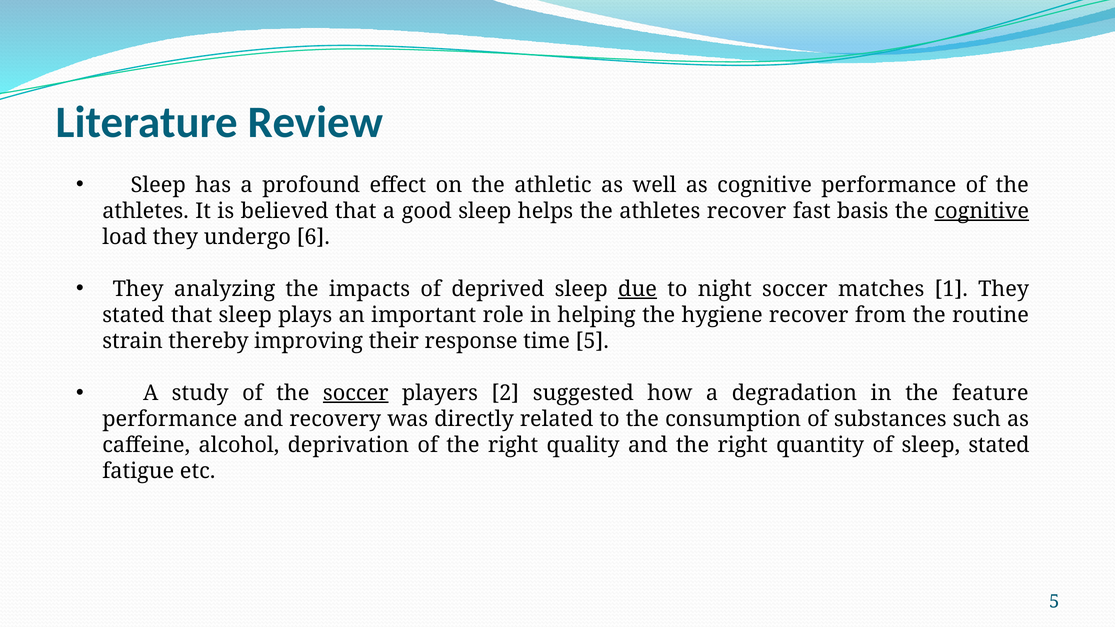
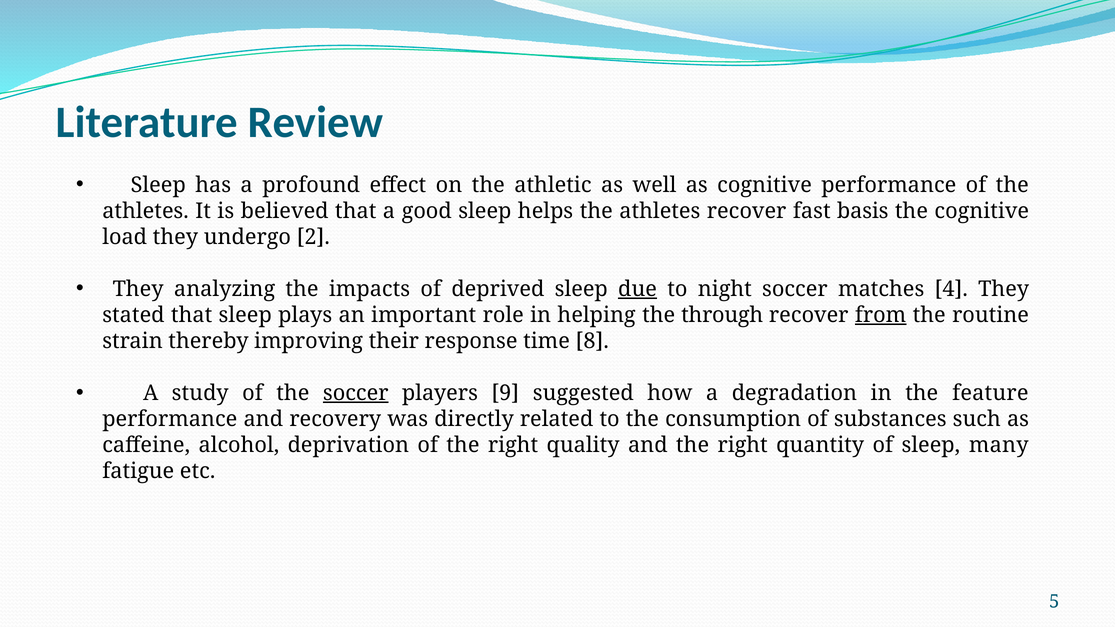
cognitive at (982, 211) underline: present -> none
6: 6 -> 2
1: 1 -> 4
hygiene: hygiene -> through
from underline: none -> present
time 5: 5 -> 8
2: 2 -> 9
sleep stated: stated -> many
